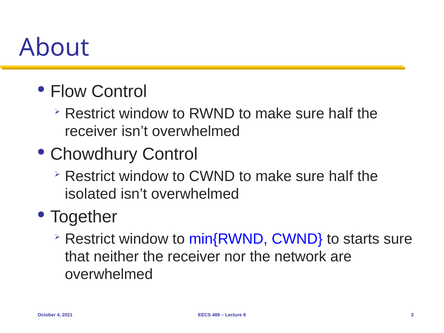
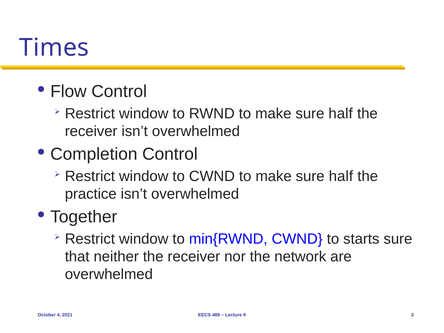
About: About -> Times
Chowdhury: Chowdhury -> Completion
isolated: isolated -> practice
